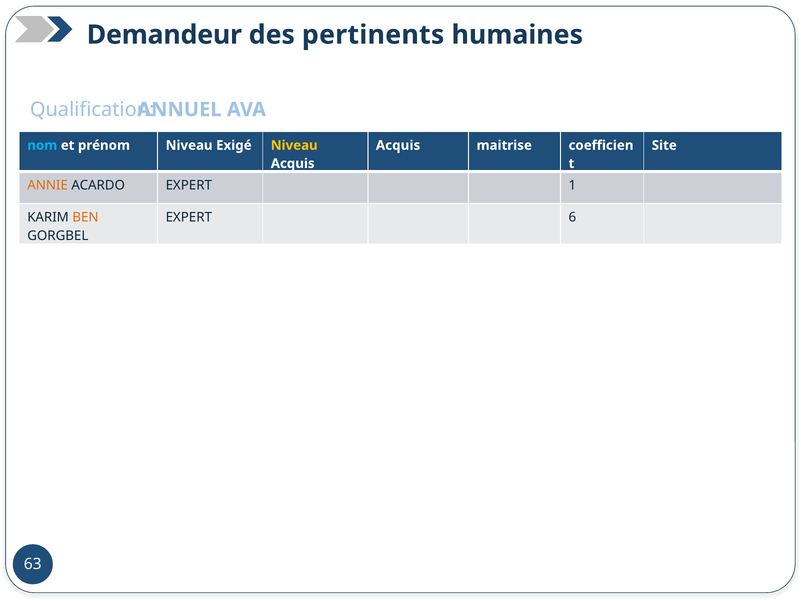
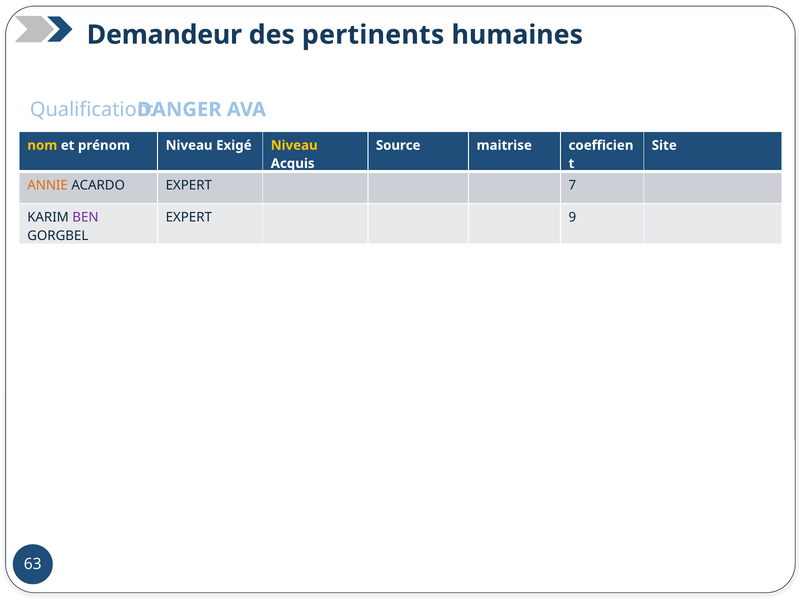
ANNUEL: ANNUEL -> DANGER
nom colour: light blue -> yellow
Acquis at (398, 145): Acquis -> Source
1: 1 -> 7
BEN colour: orange -> purple
6: 6 -> 9
